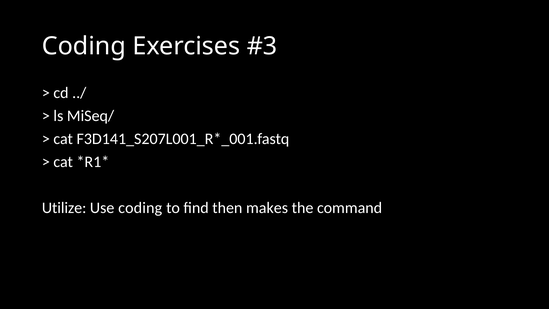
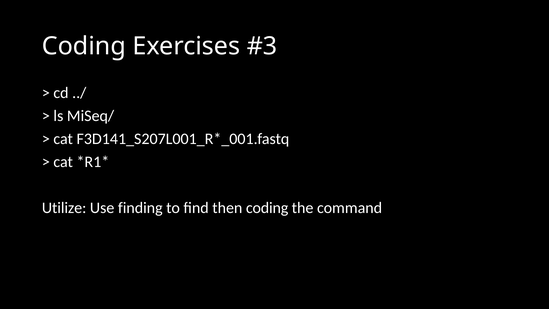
Use coding: coding -> finding
then makes: makes -> coding
